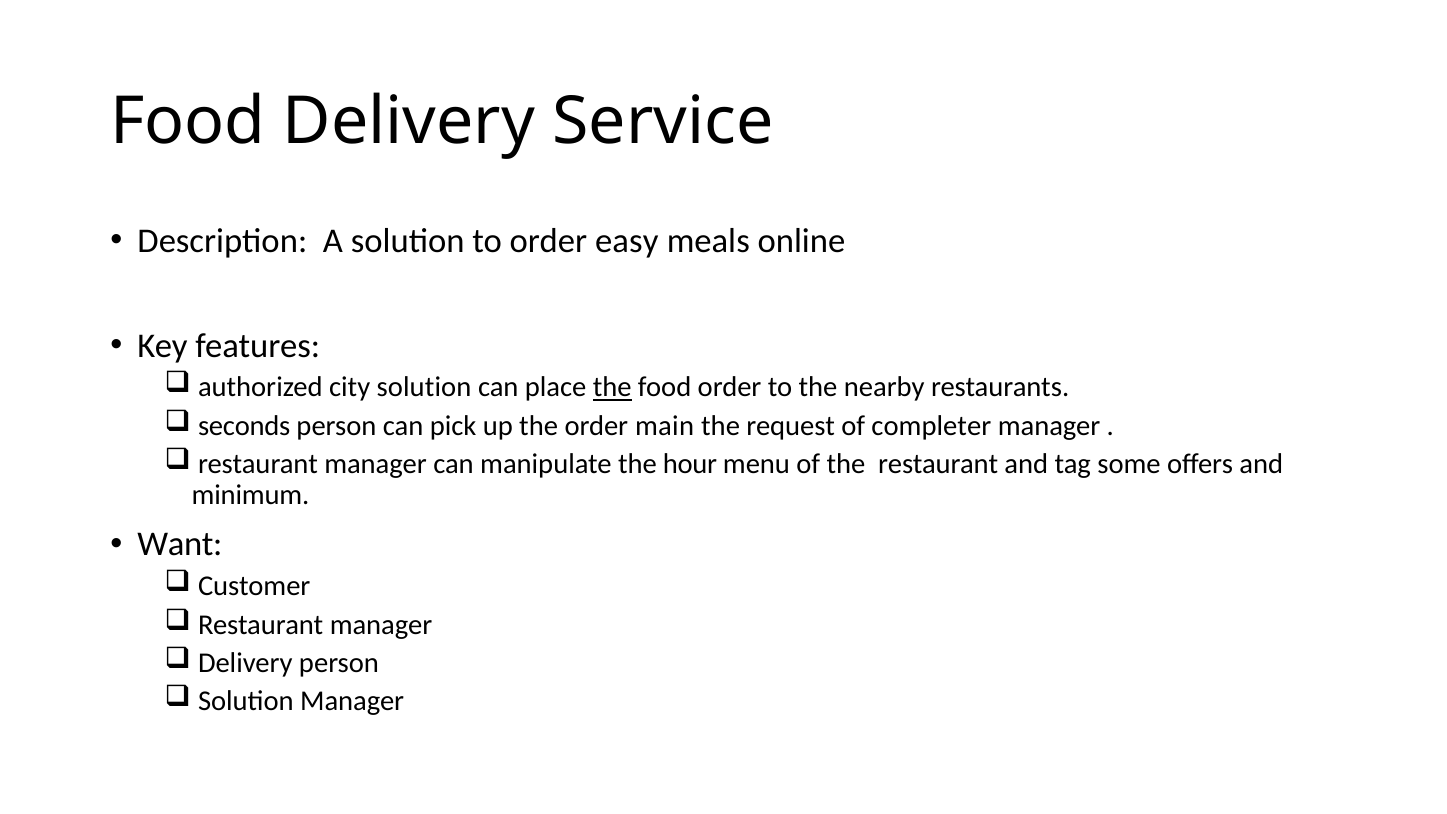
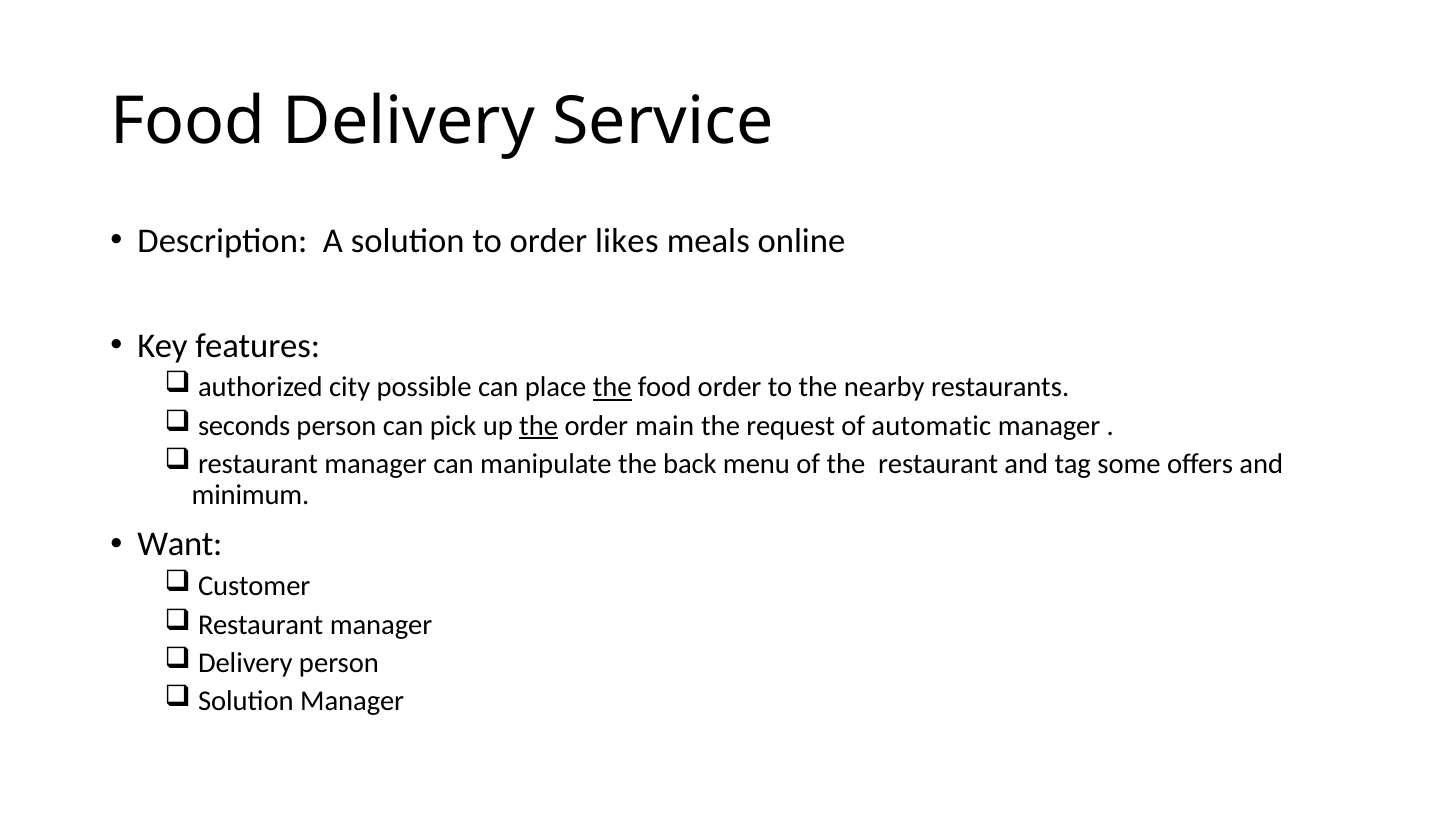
easy: easy -> likes
city solution: solution -> possible
the at (539, 426) underline: none -> present
completer: completer -> automatic
hour: hour -> back
